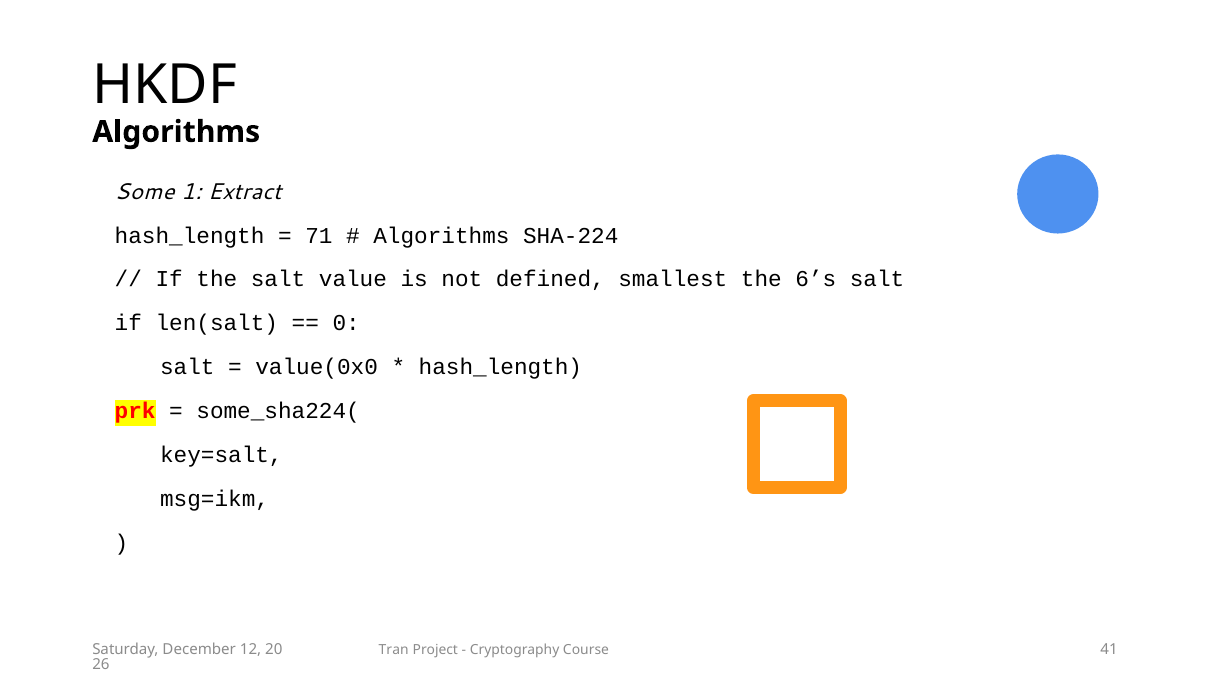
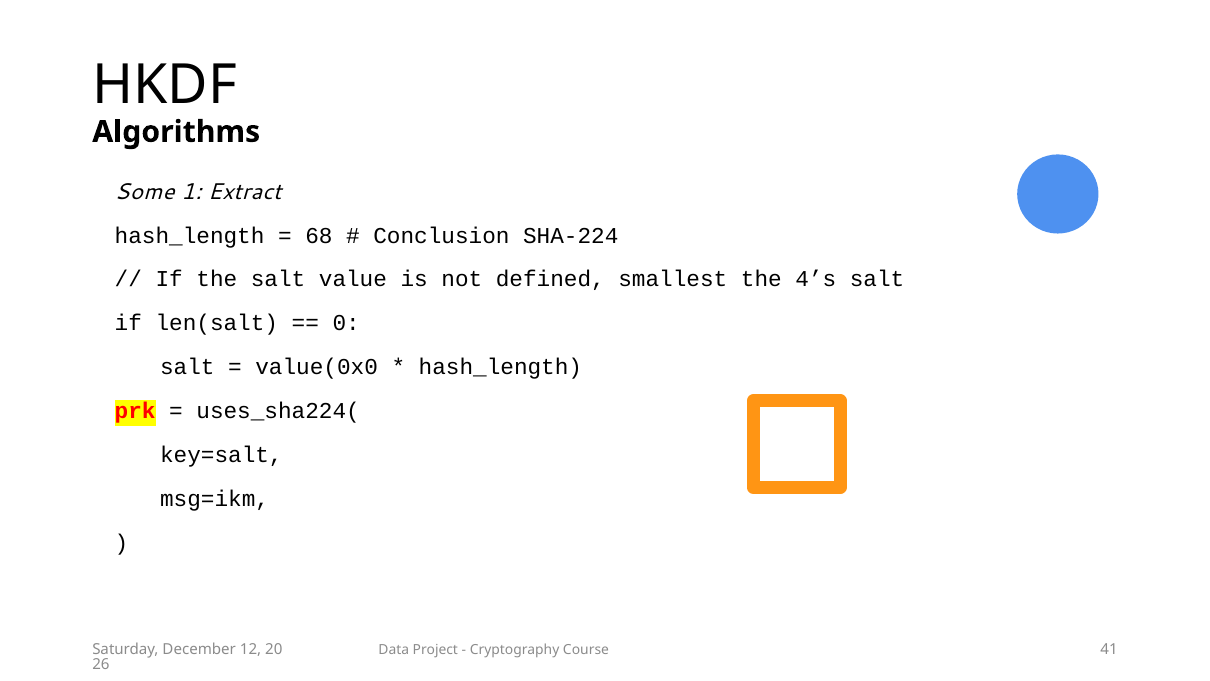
71: 71 -> 68
Algorithms at (441, 235): Algorithms -> Conclusion
6’s: 6’s -> 4’s
some_sha224(: some_sha224( -> uses_sha224(
Tran: Tran -> Data
